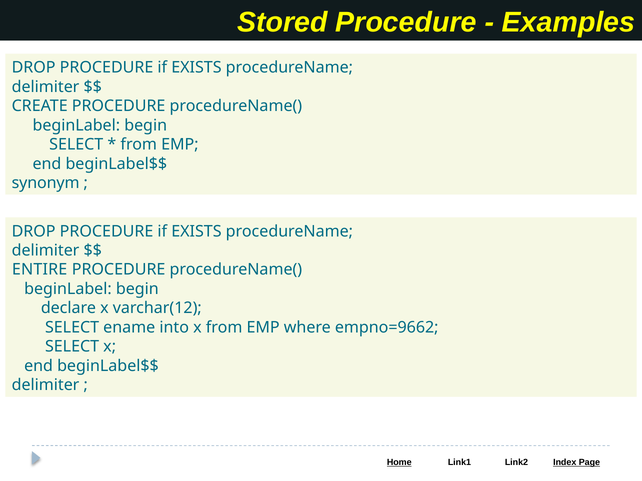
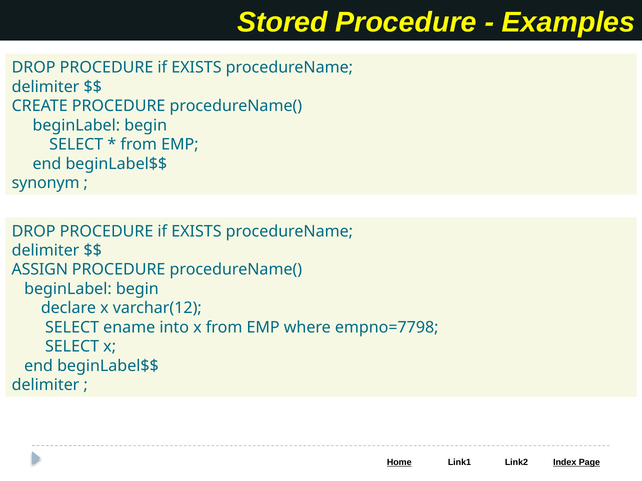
ENTIRE: ENTIRE -> ASSIGN
empno=9662: empno=9662 -> empno=7798
